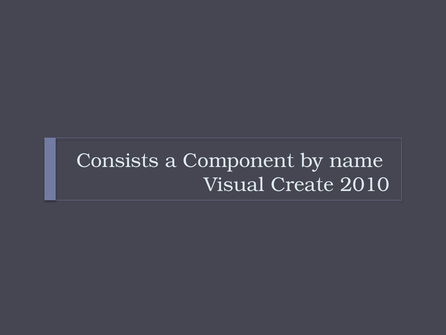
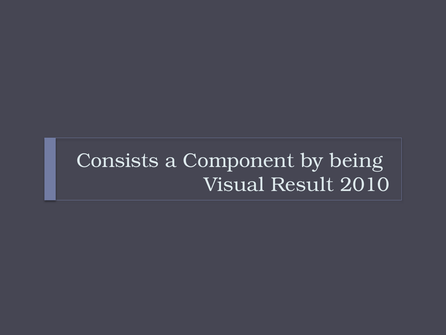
name: name -> being
Create: Create -> Result
